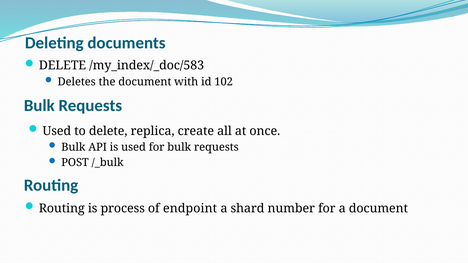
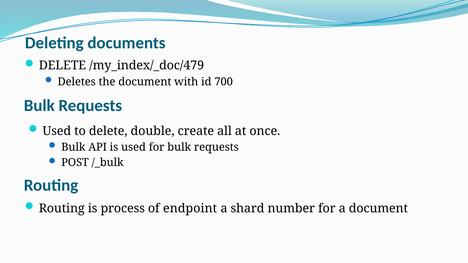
/my_index/_doc/583: /my_index/_doc/583 -> /my_index/_doc/479
102: 102 -> 700
replica: replica -> double
